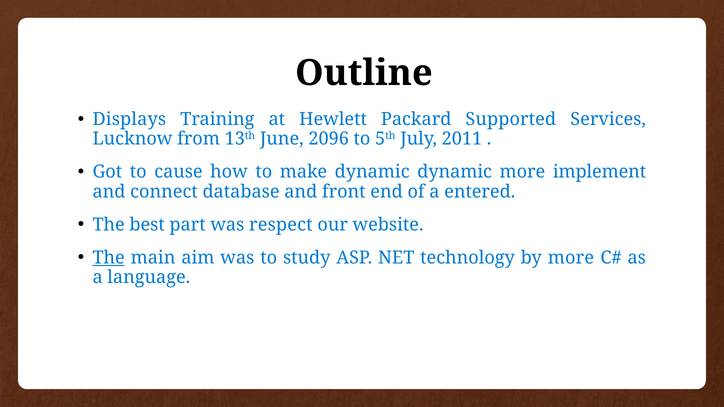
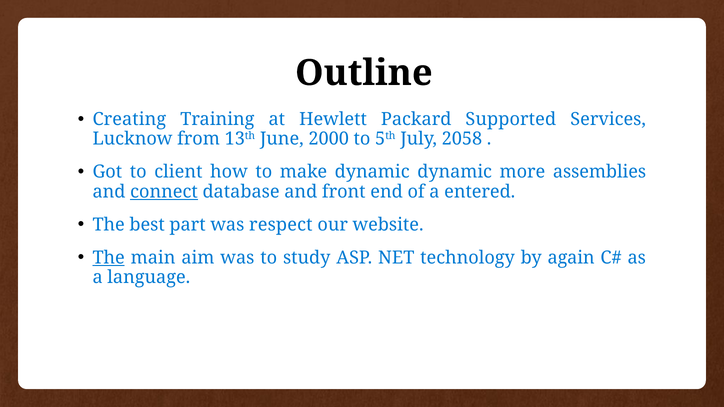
Displays: Displays -> Creating
2096: 2096 -> 2000
2011: 2011 -> 2058
cause: cause -> client
implement: implement -> assemblies
connect underline: none -> present
by more: more -> again
